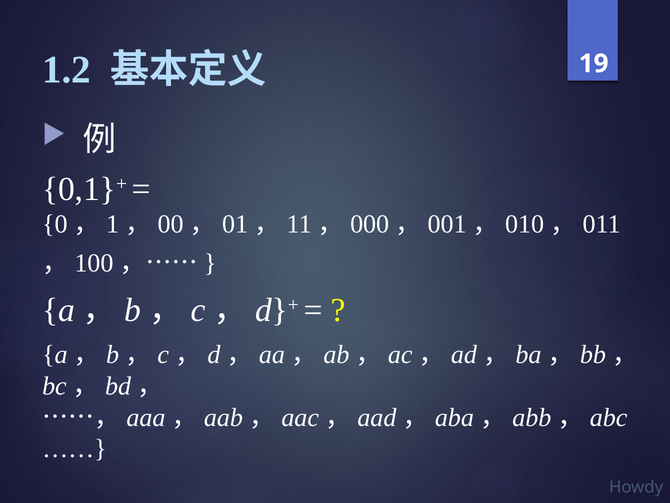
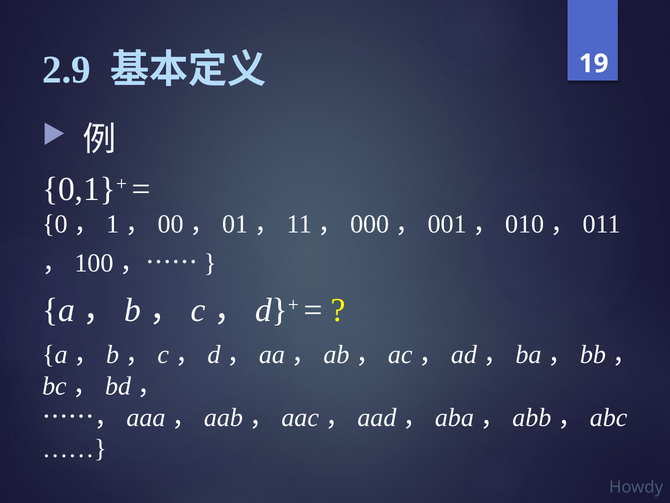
1.2: 1.2 -> 2.9
